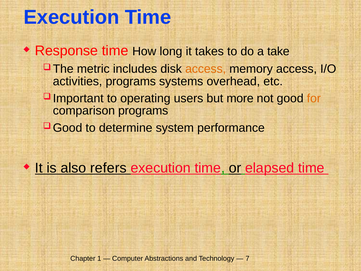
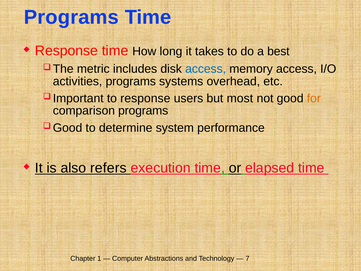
Execution at (71, 17): Execution -> Programs
take: take -> best
access at (206, 69) colour: orange -> blue
to operating: operating -> response
more: more -> most
